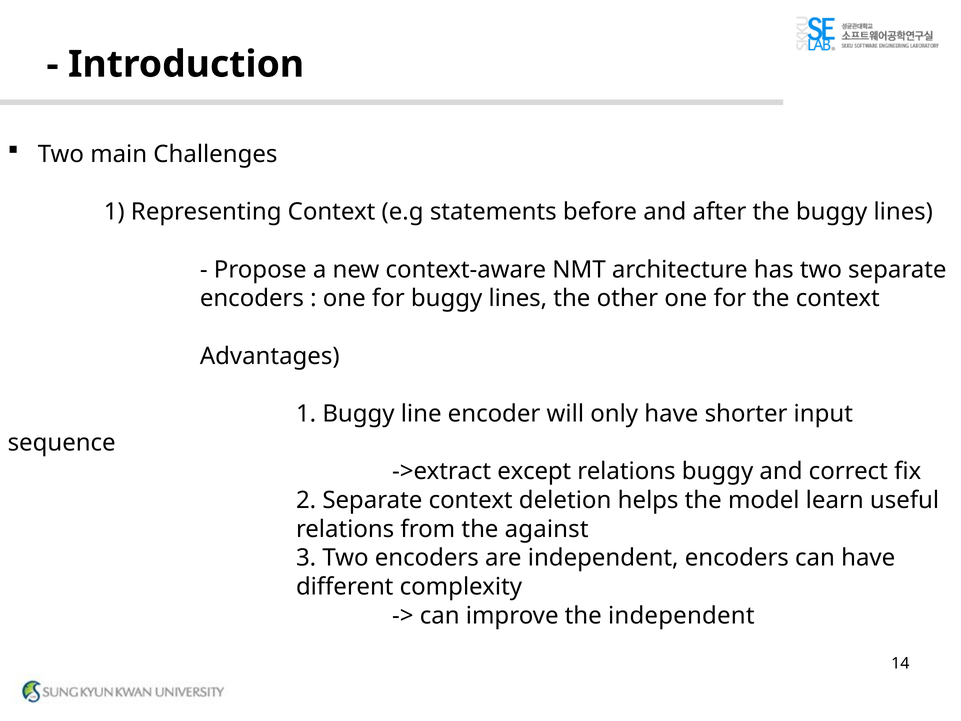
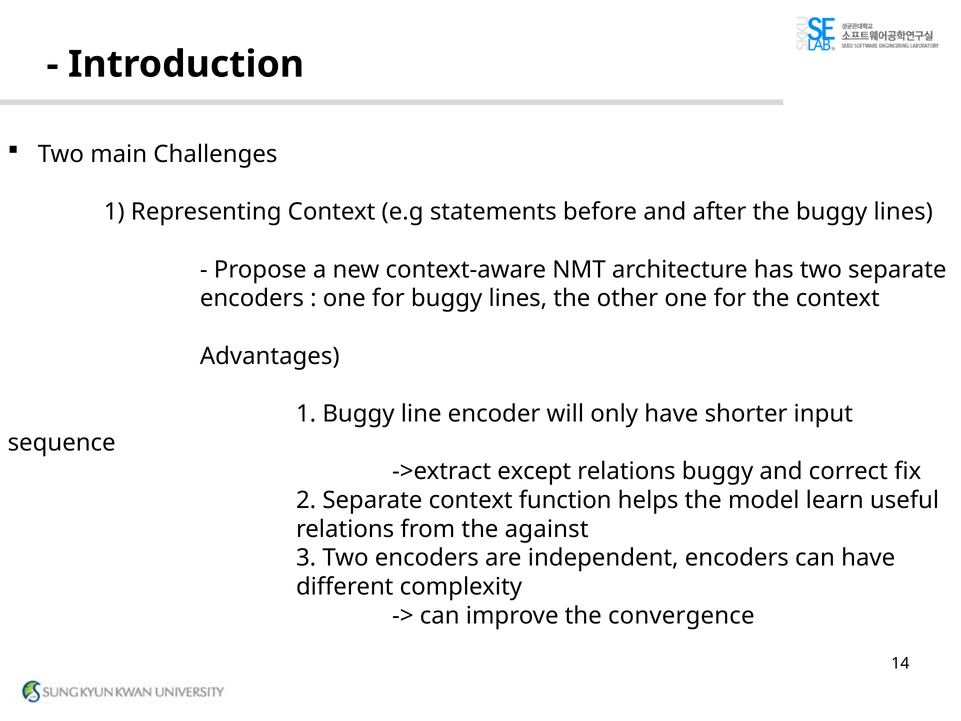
deletion: deletion -> function
the independent: independent -> convergence
